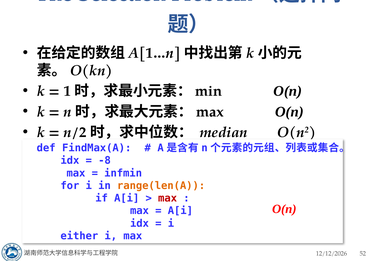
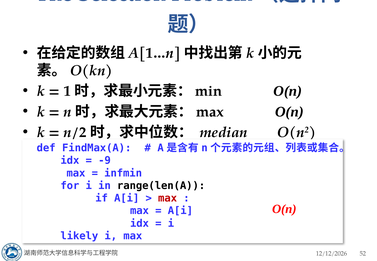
-8: -8 -> -9
range(len(A colour: orange -> black
either: either -> likely
